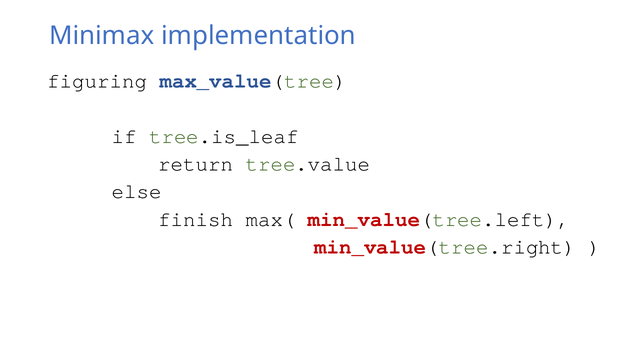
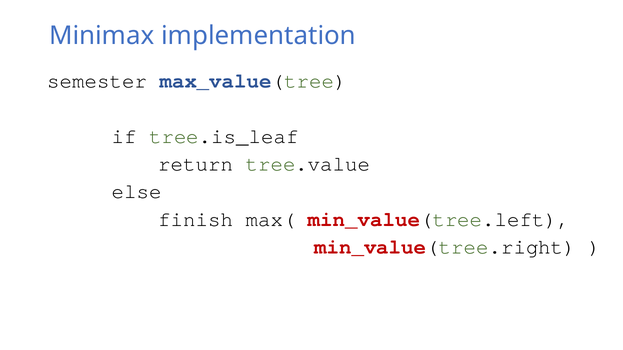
figuring: figuring -> semester
